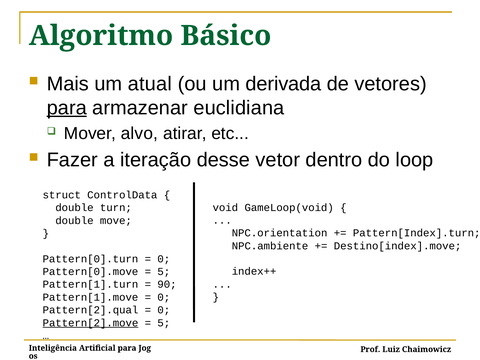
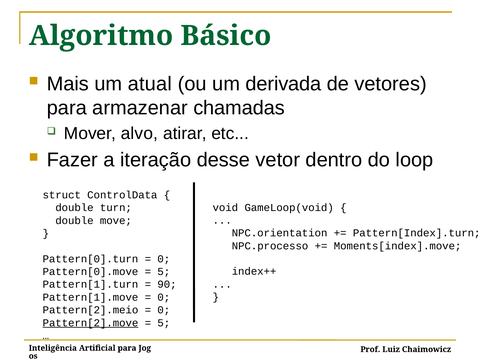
para at (67, 108) underline: present -> none
euclidiana: euclidiana -> chamadas
NPC.ambiente: NPC.ambiente -> NPC.processo
Destino[index].move: Destino[index].move -> Moments[index].move
Pattern[2].qual: Pattern[2].qual -> Pattern[2].meio
